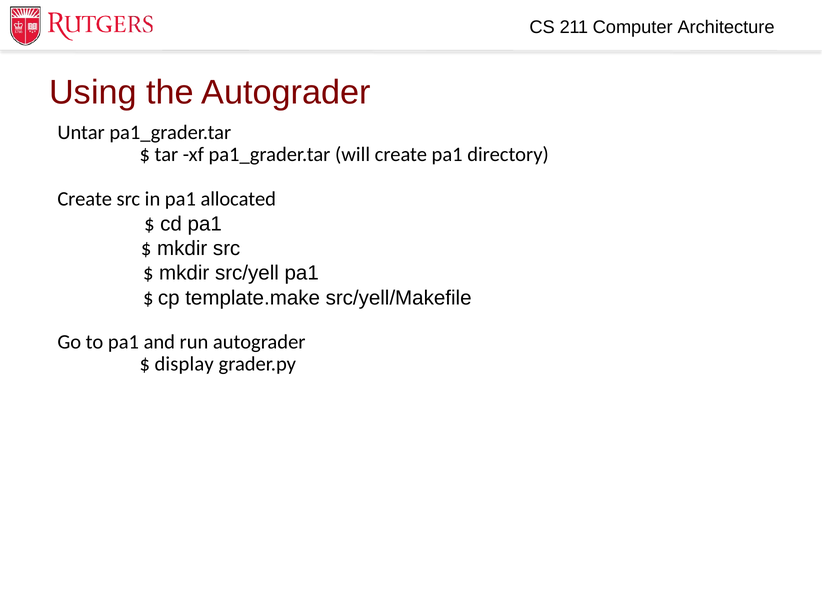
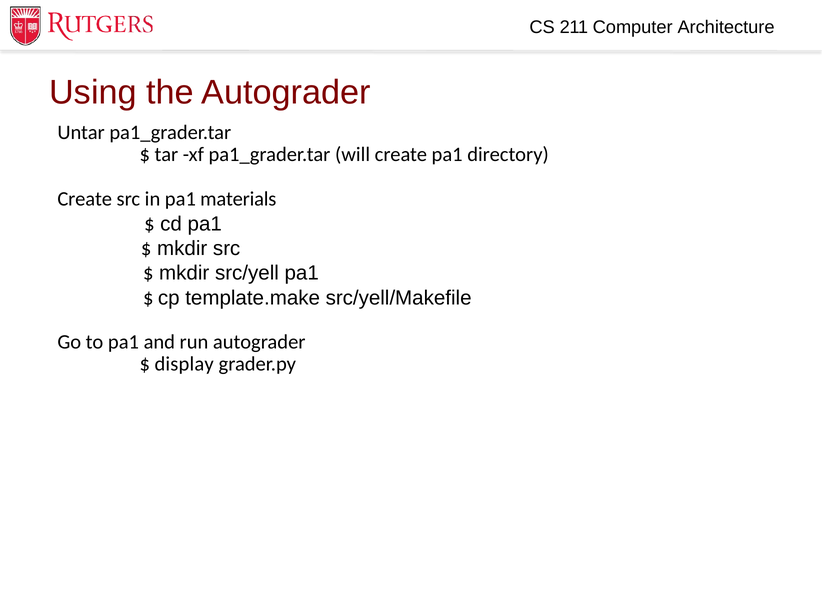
allocated: allocated -> materials
